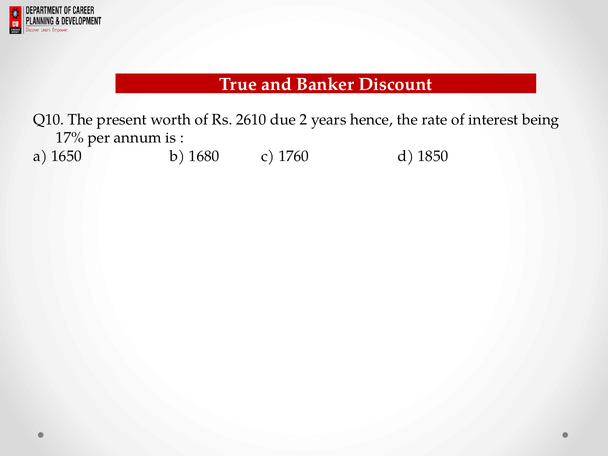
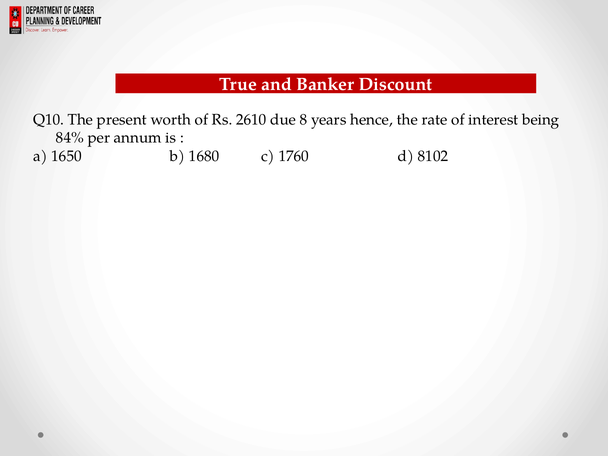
2: 2 -> 8
17%: 17% -> 84%
1850: 1850 -> 8102
